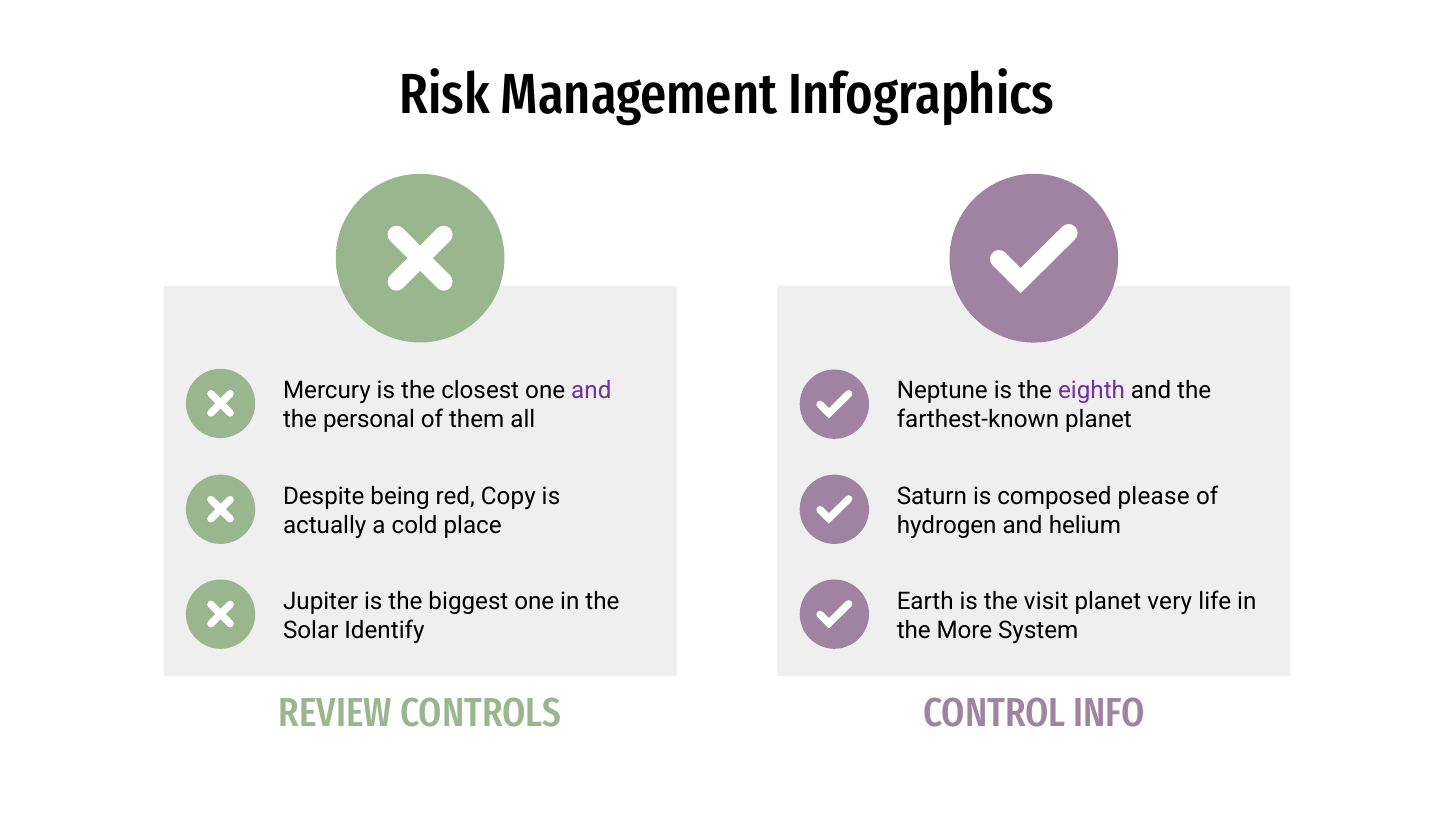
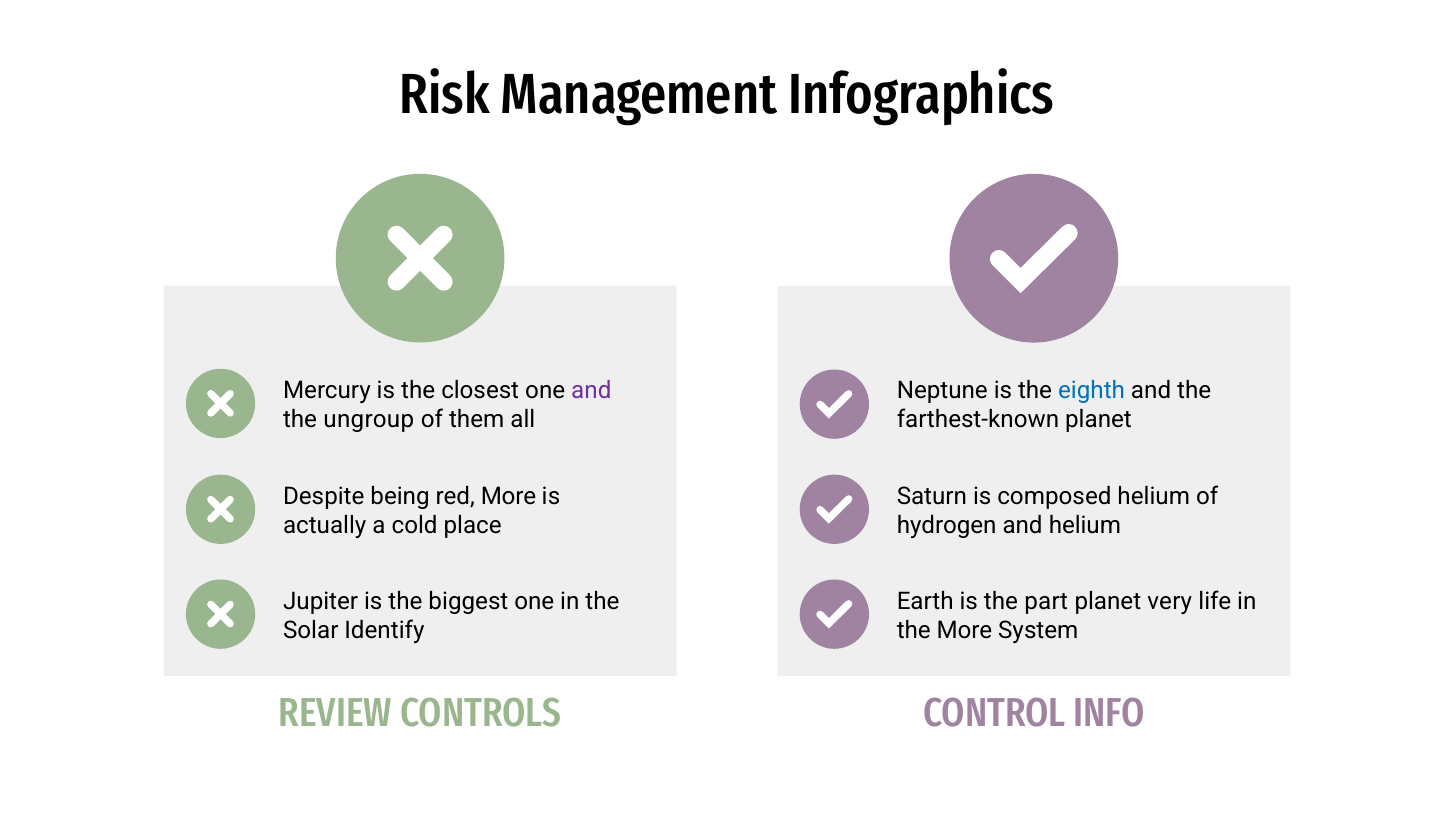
eighth colour: purple -> blue
personal: personal -> ungroup
red Copy: Copy -> More
composed please: please -> helium
visit: visit -> part
